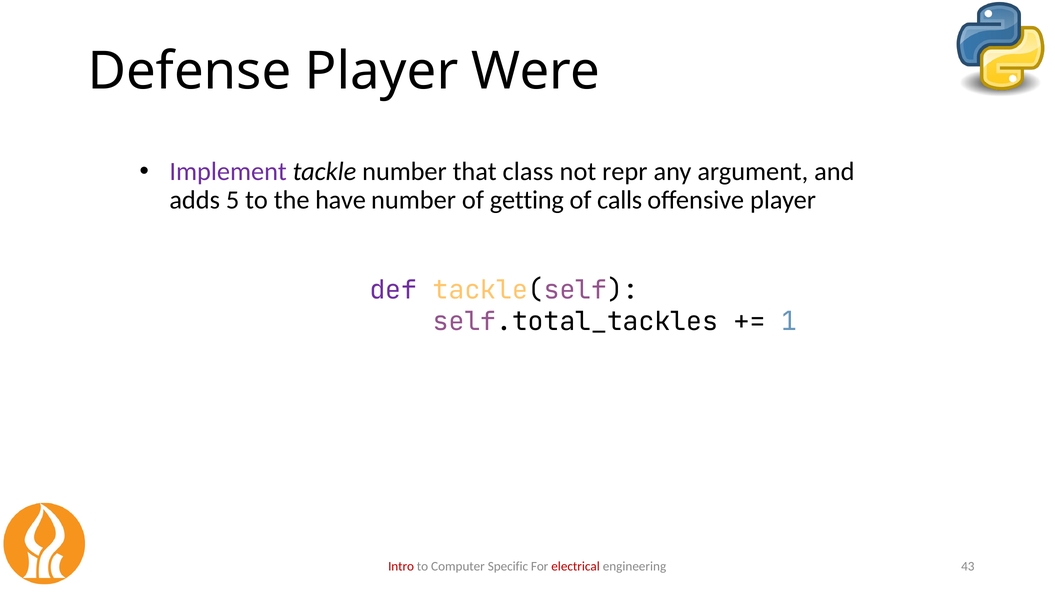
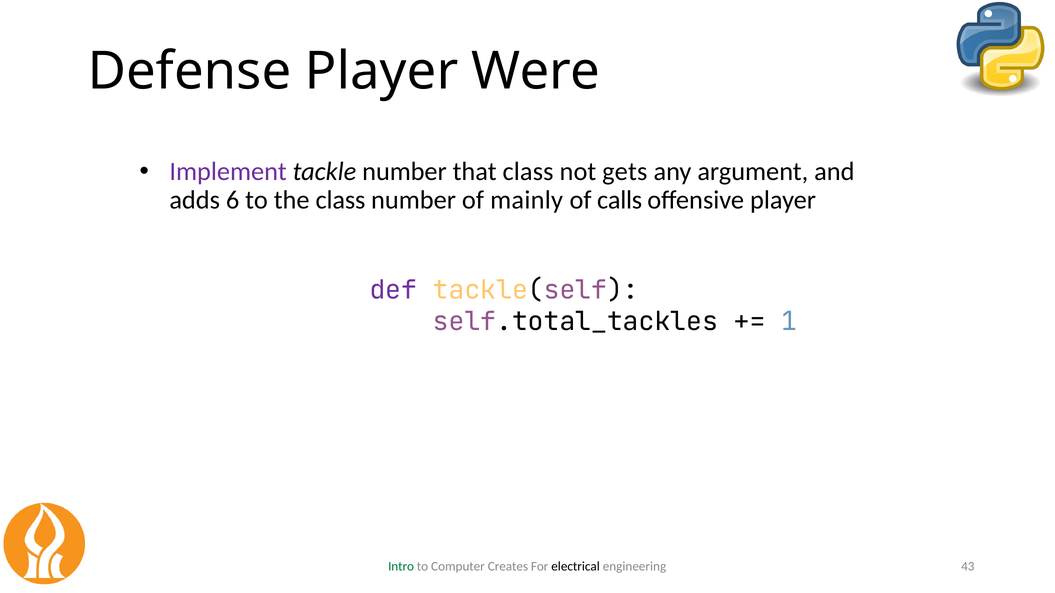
repr: repr -> gets
5: 5 -> 6
the have: have -> class
getting: getting -> mainly
Intro colour: red -> green
Specific: Specific -> Creates
electrical colour: red -> black
